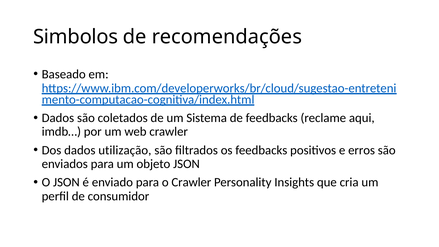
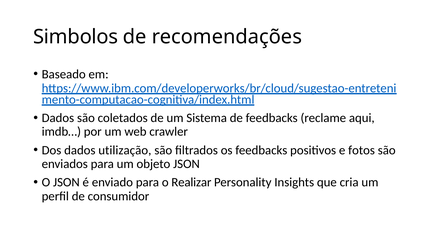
erros: erros -> fotos
o Crawler: Crawler -> Realizar
